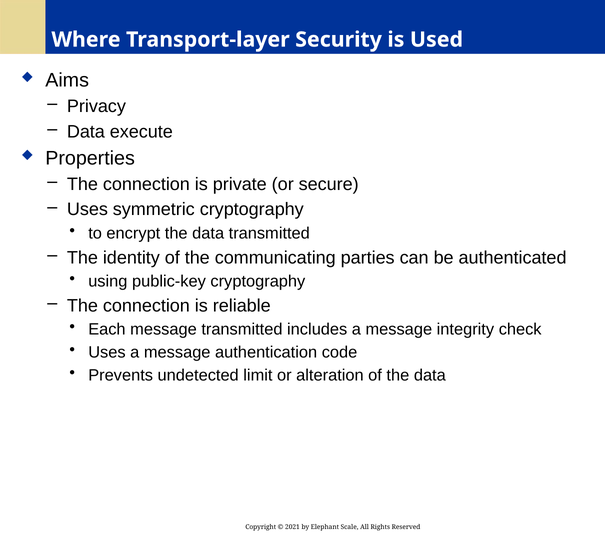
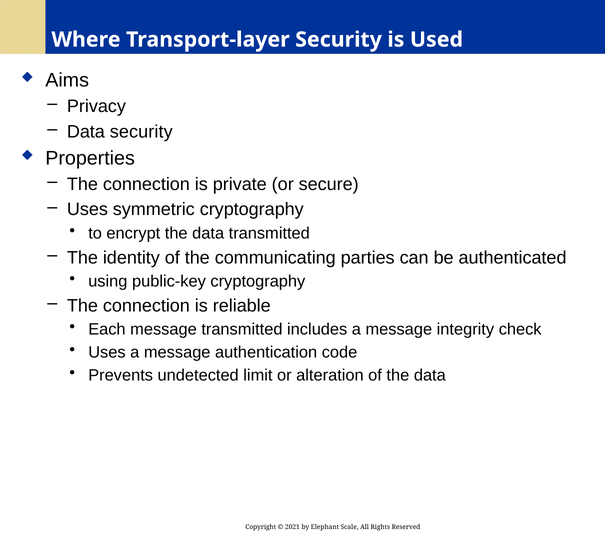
Data execute: execute -> security
